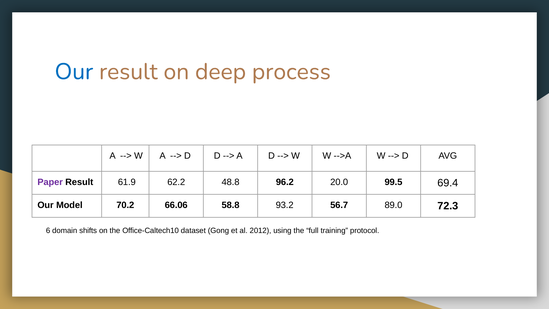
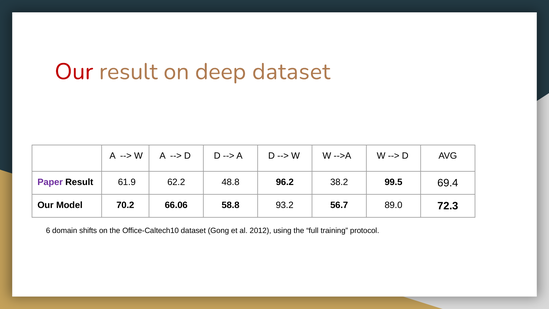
Our at (74, 72) colour: blue -> red
deep process: process -> dataset
20.0: 20.0 -> 38.2
